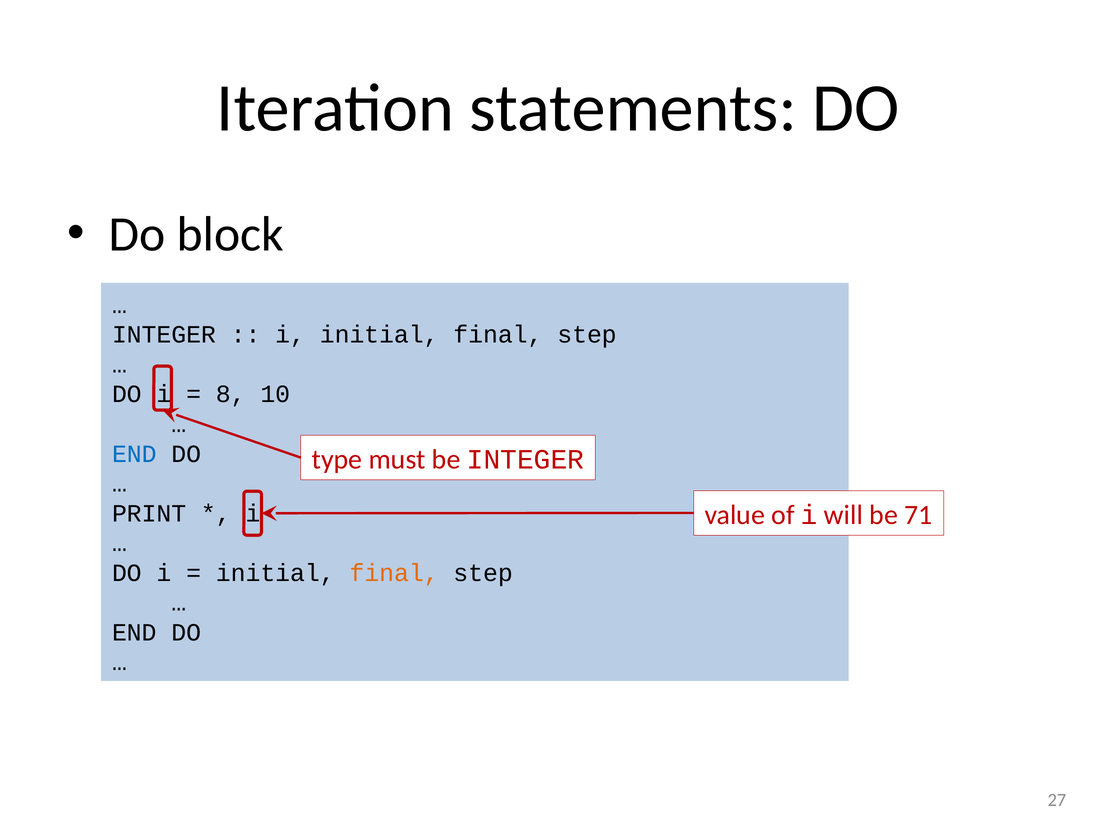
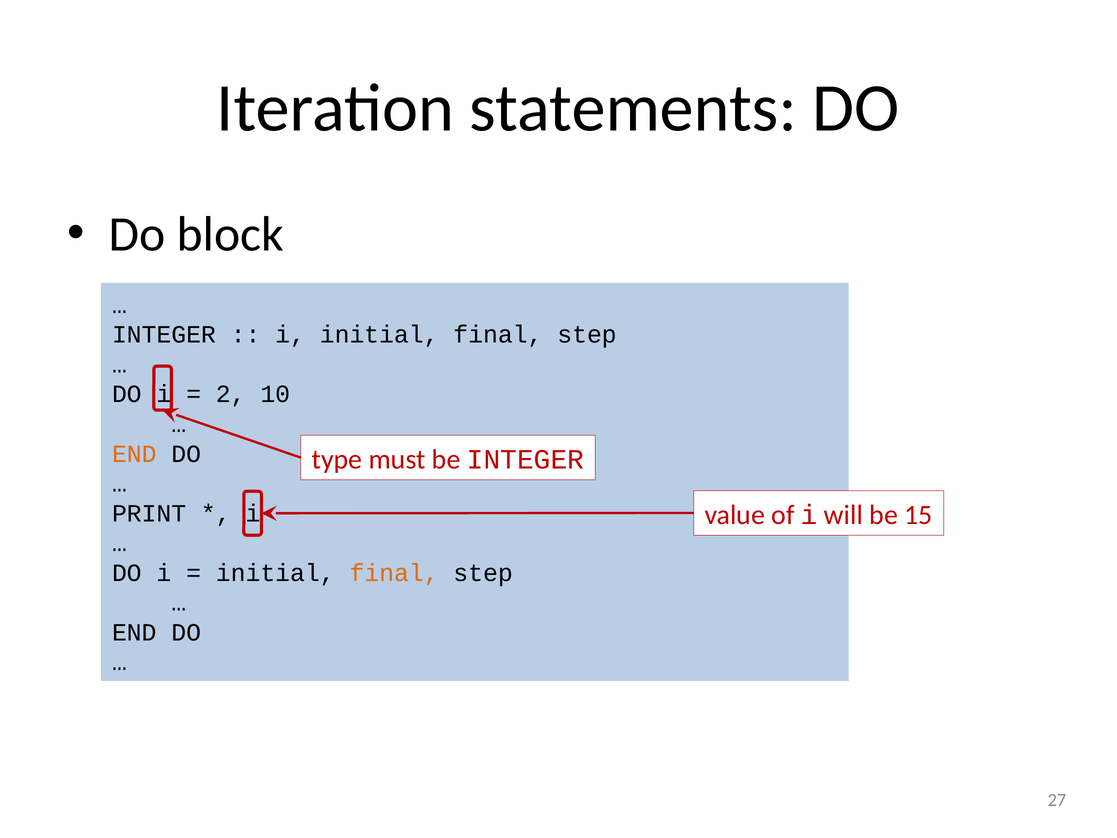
8: 8 -> 2
END at (134, 454) colour: blue -> orange
71: 71 -> 15
